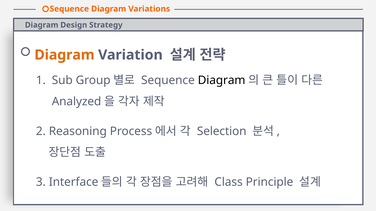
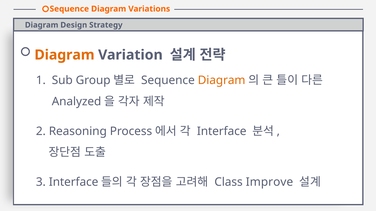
Diagram at (222, 81) colour: black -> orange
Selection at (222, 132): Selection -> Interface
Principle: Principle -> Improve
